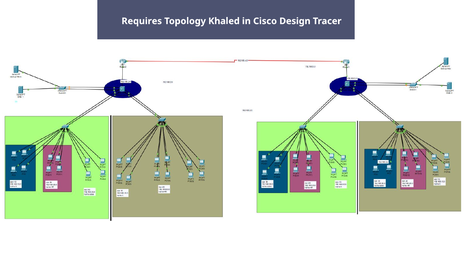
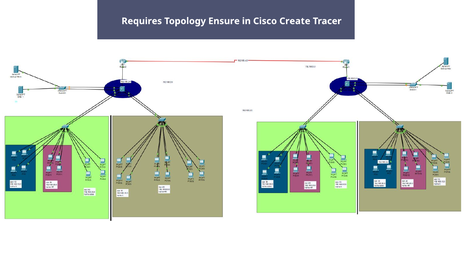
Khaled: Khaled -> Ensure
Design: Design -> Create
